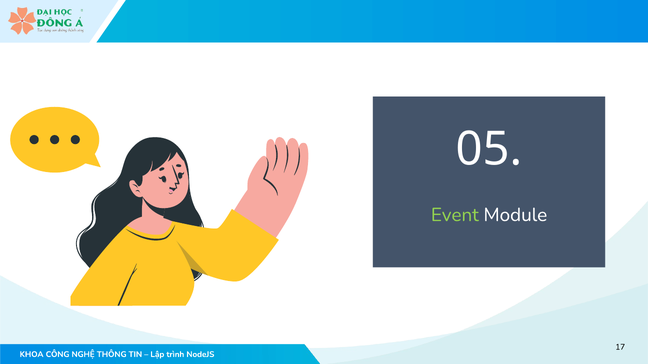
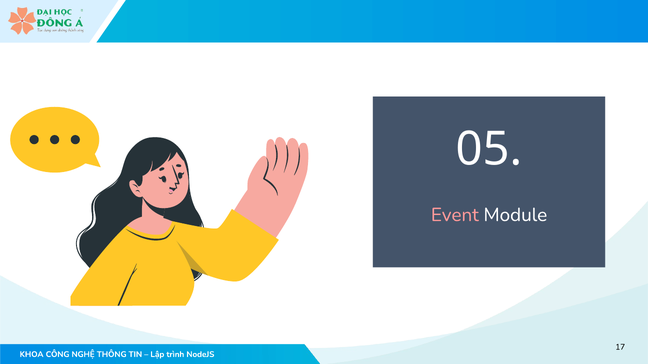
Event colour: light green -> pink
